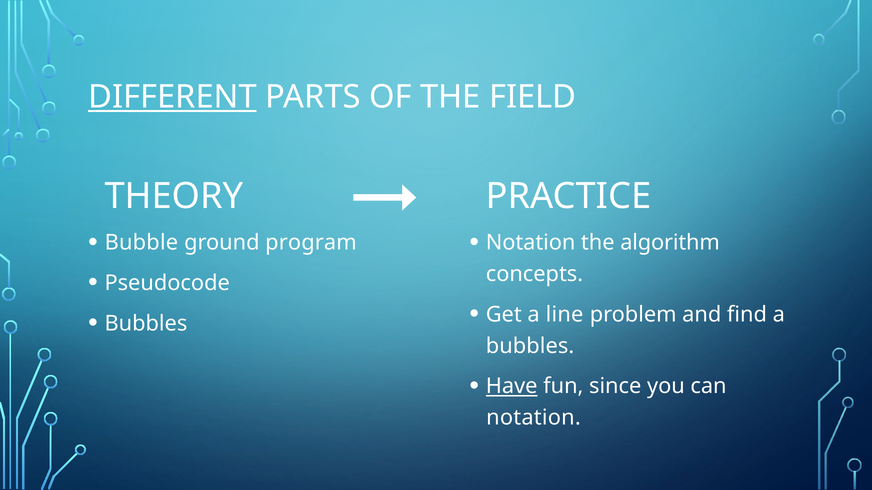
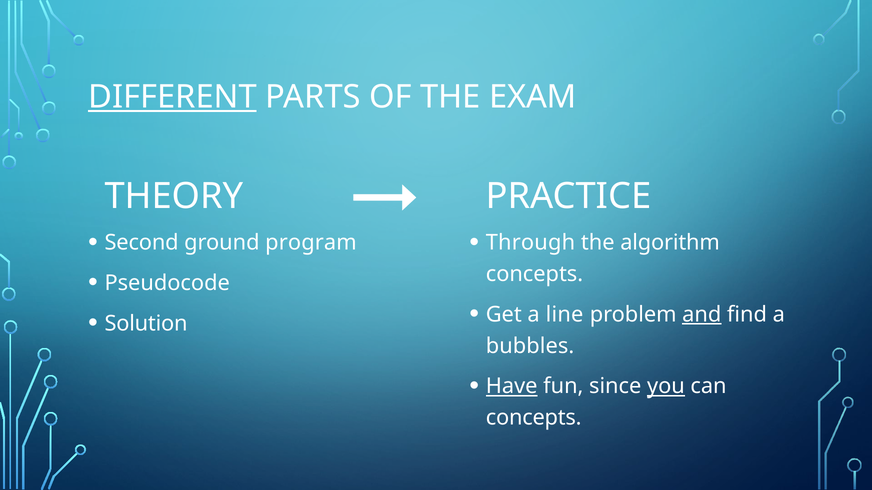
FIELD: FIELD -> EXAM
Bubble: Bubble -> Second
Notation at (531, 243): Notation -> Through
and underline: none -> present
Bubbles at (146, 324): Bubbles -> Solution
you underline: none -> present
notation at (533, 418): notation -> concepts
